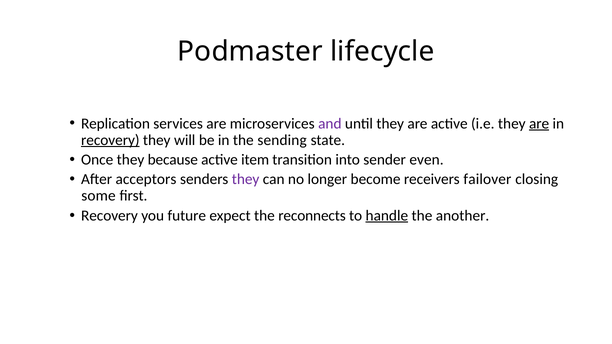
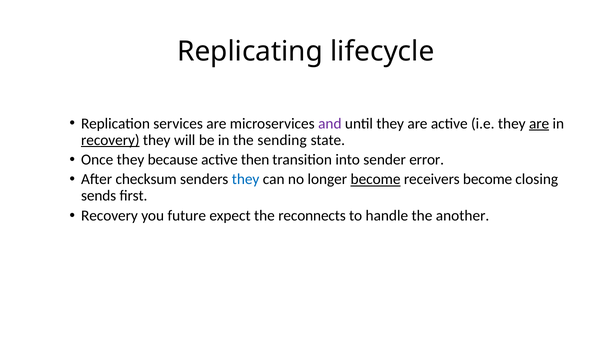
Podmaster: Podmaster -> Replicating
item: item -> then
even: even -> error
acceptors: acceptors -> checksum
they at (246, 180) colour: purple -> blue
become at (376, 180) underline: none -> present
receivers failover: failover -> become
some: some -> sends
handle underline: present -> none
